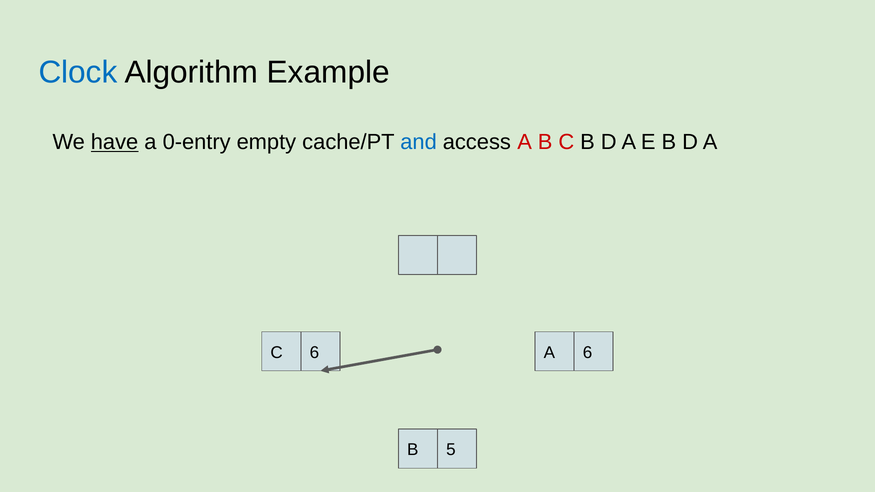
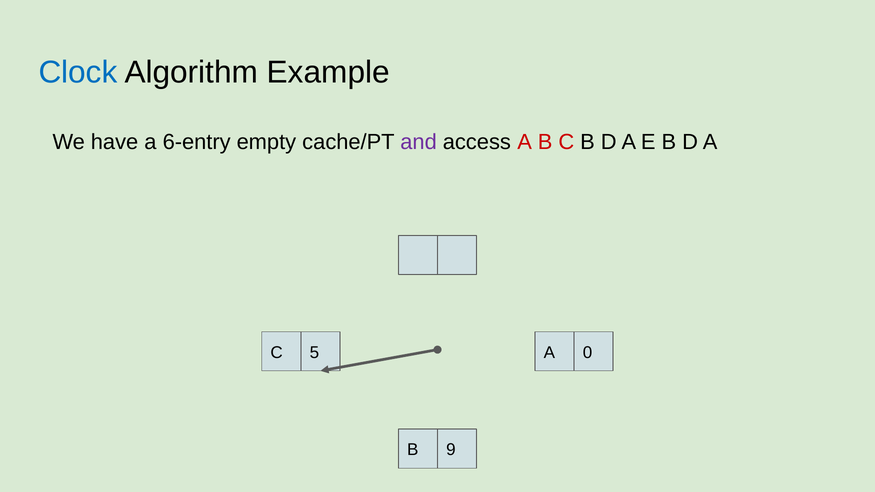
have underline: present -> none
0-entry: 0-entry -> 6-entry
and colour: blue -> purple
C 6: 6 -> 5
A 6: 6 -> 0
5: 5 -> 9
